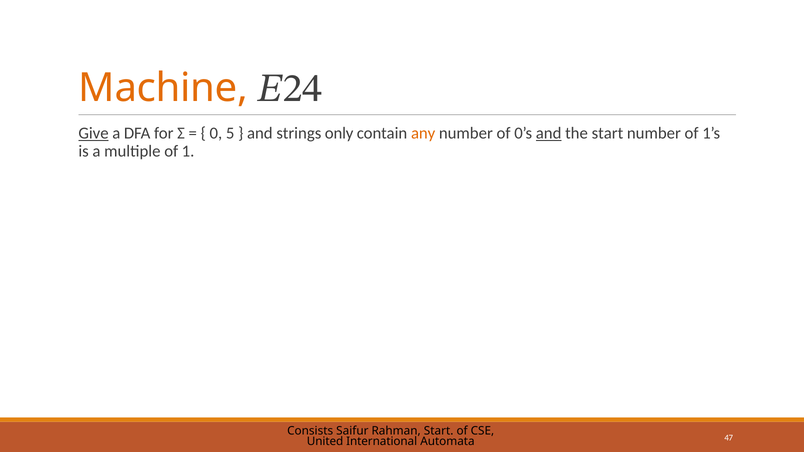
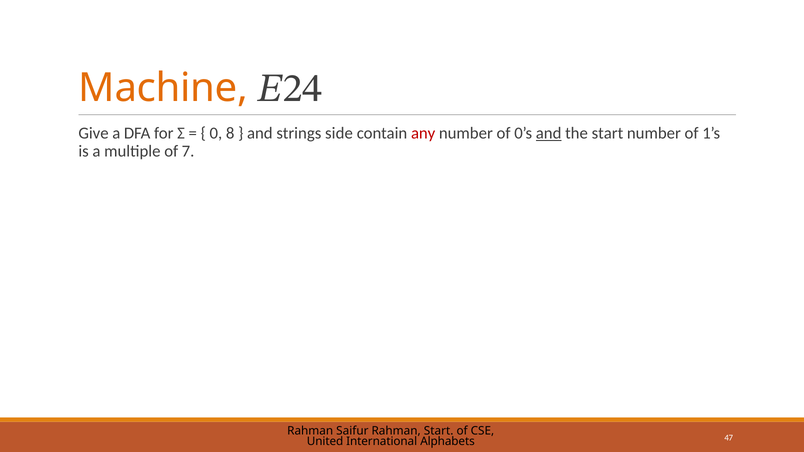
Give underline: present -> none
5: 5 -> 8
only: only -> side
any colour: orange -> red
1: 1 -> 7
Consists at (310, 431): Consists -> Rahman
Automata: Automata -> Alphabets
